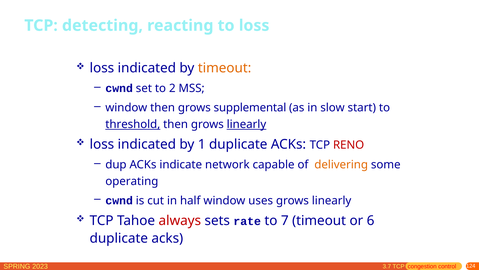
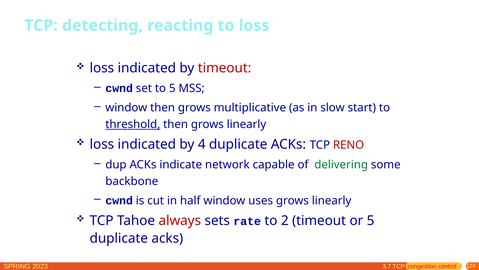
timeout at (225, 68) colour: orange -> red
to 2: 2 -> 5
supplemental: supplemental -> multiplicative
linearly at (246, 124) underline: present -> none
1: 1 -> 4
delivering colour: orange -> green
operating: operating -> backbone
7: 7 -> 2
or 6: 6 -> 5
